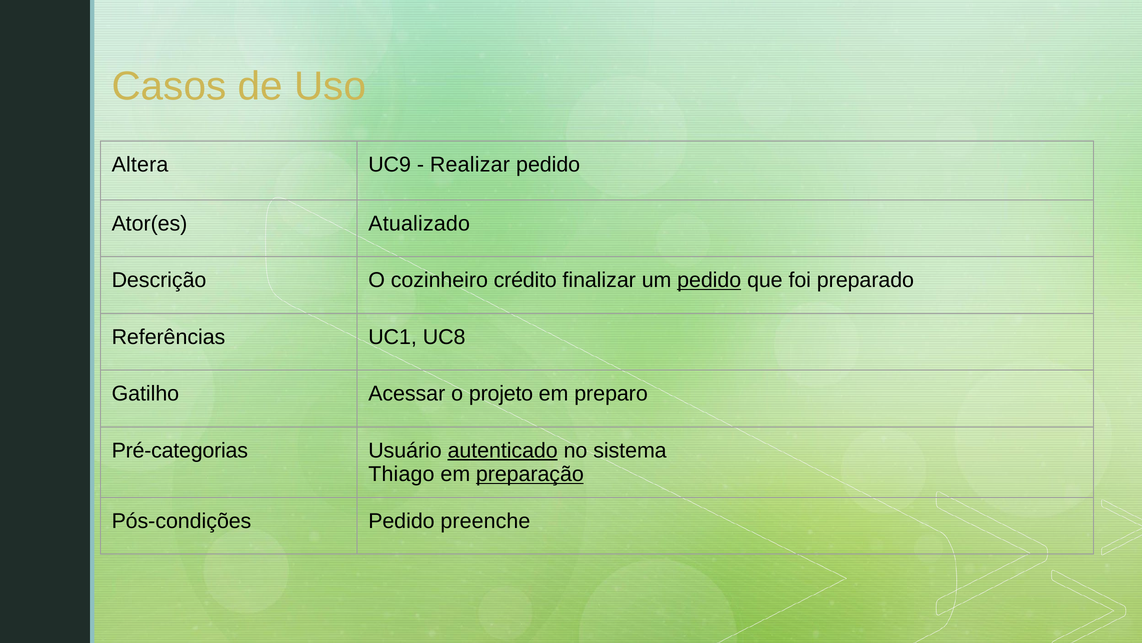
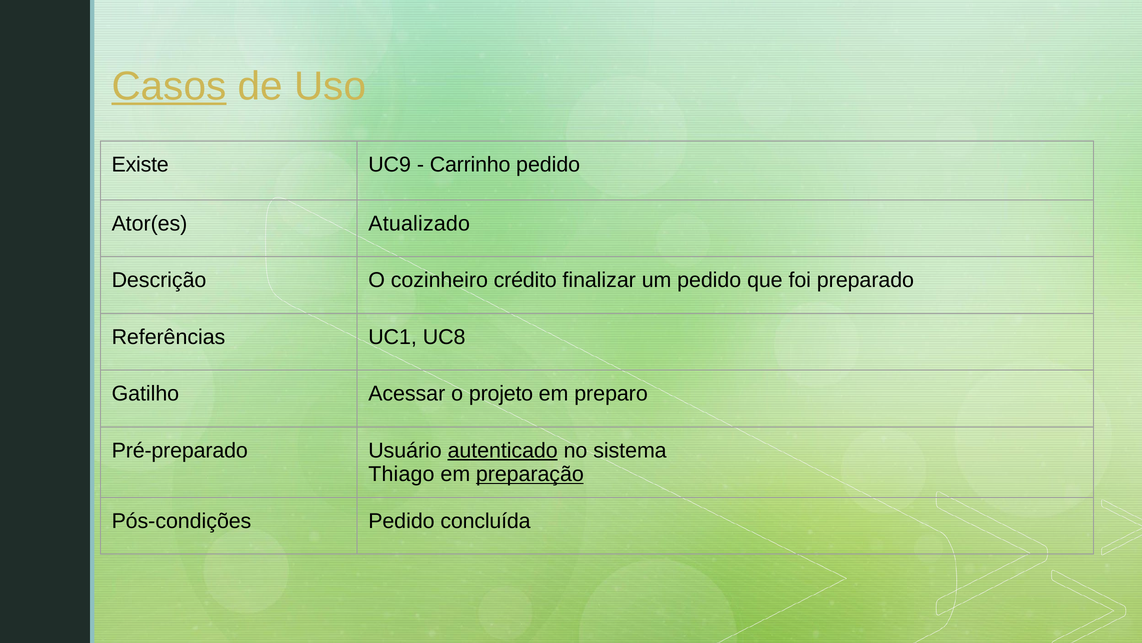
Casos underline: none -> present
Altera: Altera -> Existe
Realizar: Realizar -> Carrinho
pedido at (709, 280) underline: present -> none
Pré-categorias: Pré-categorias -> Pré-preparado
preenche: preenche -> concluída
